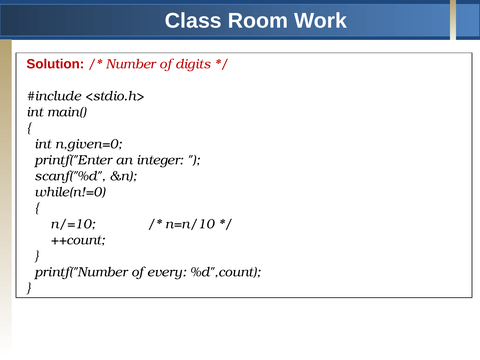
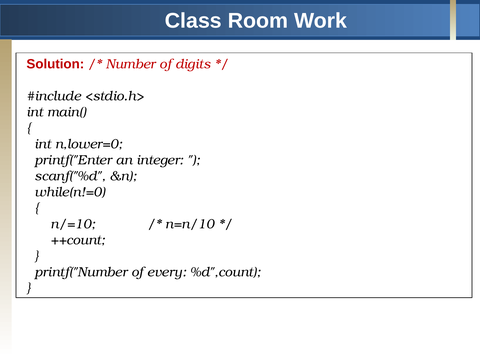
n,given=0: n,given=0 -> n,lower=0
